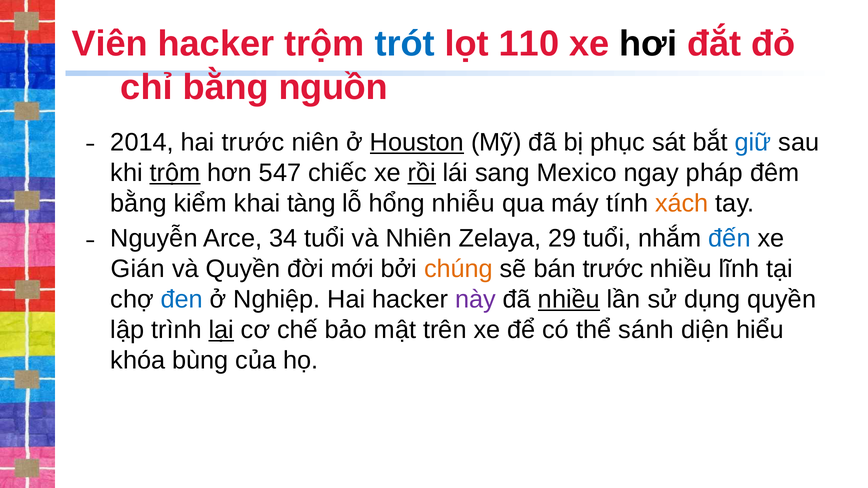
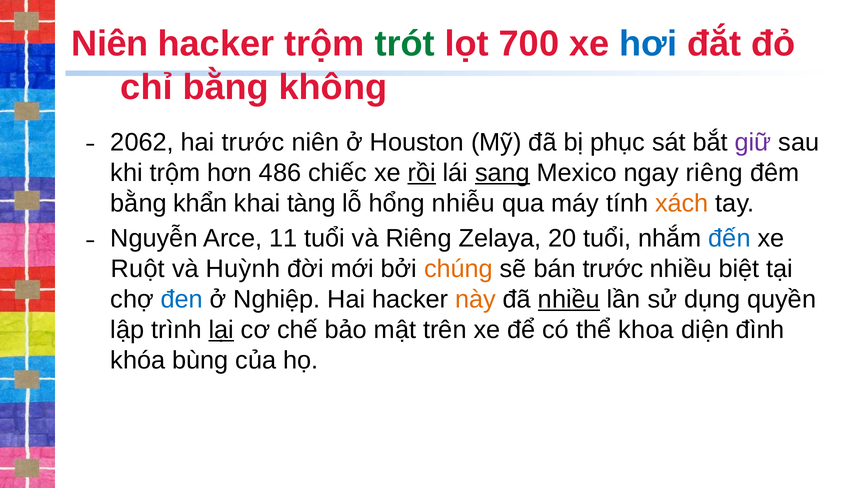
Viên at (110, 44): Viên -> Niên
trót colour: blue -> green
110: 110 -> 700
hơi colour: black -> blue
nguồn: nguồn -> không
2014: 2014 -> 2062
Houston underline: present -> none
giữ colour: blue -> purple
trộm at (175, 173) underline: present -> none
547: 547 -> 486
sang underline: none -> present
ngay pháp: pháp -> riêng
kiểm: kiểm -> khẩn
34: 34 -> 11
và Nhiên: Nhiên -> Riêng
29: 29 -> 20
Gián: Gián -> Ruột
và Quyền: Quyền -> Huỳnh
lĩnh: lĩnh -> biệt
này colour: purple -> orange
sánh: sánh -> khoa
hiểu: hiểu -> đình
